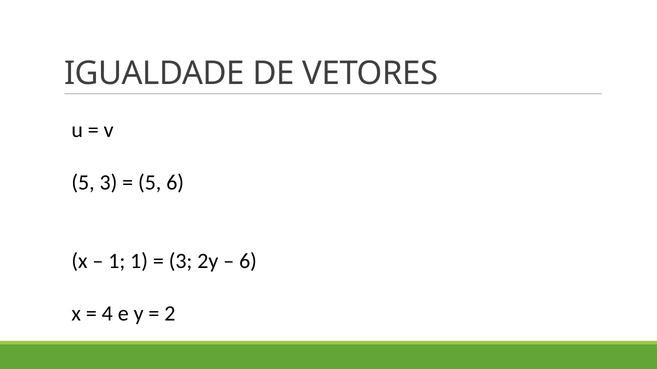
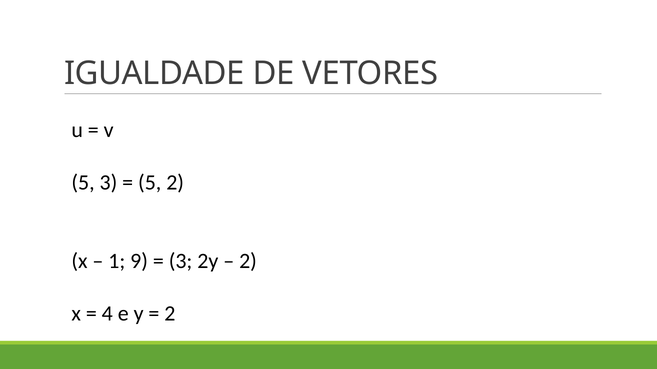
5 6: 6 -> 2
1 1: 1 -> 9
6 at (248, 262): 6 -> 2
